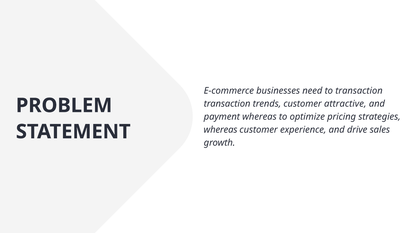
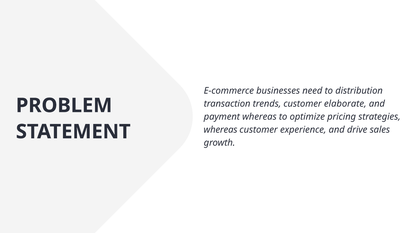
to transaction: transaction -> distribution
attractive: attractive -> elaborate
